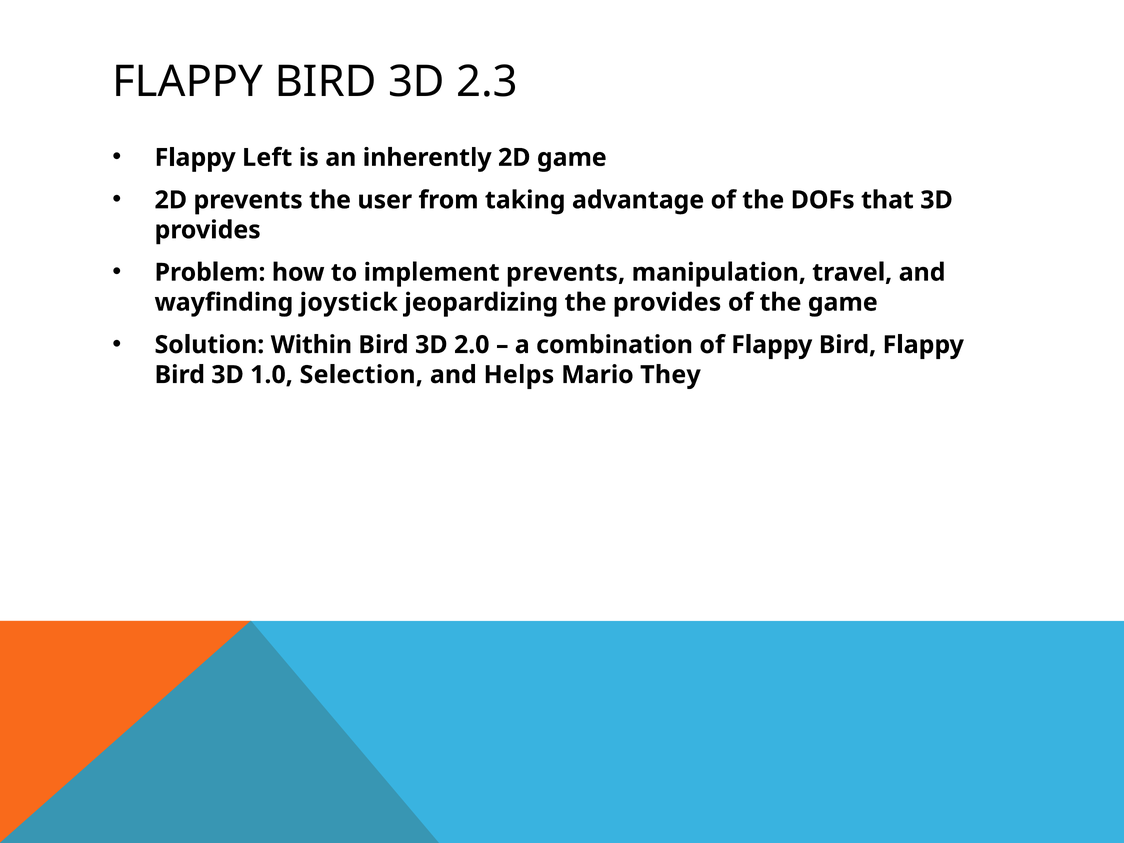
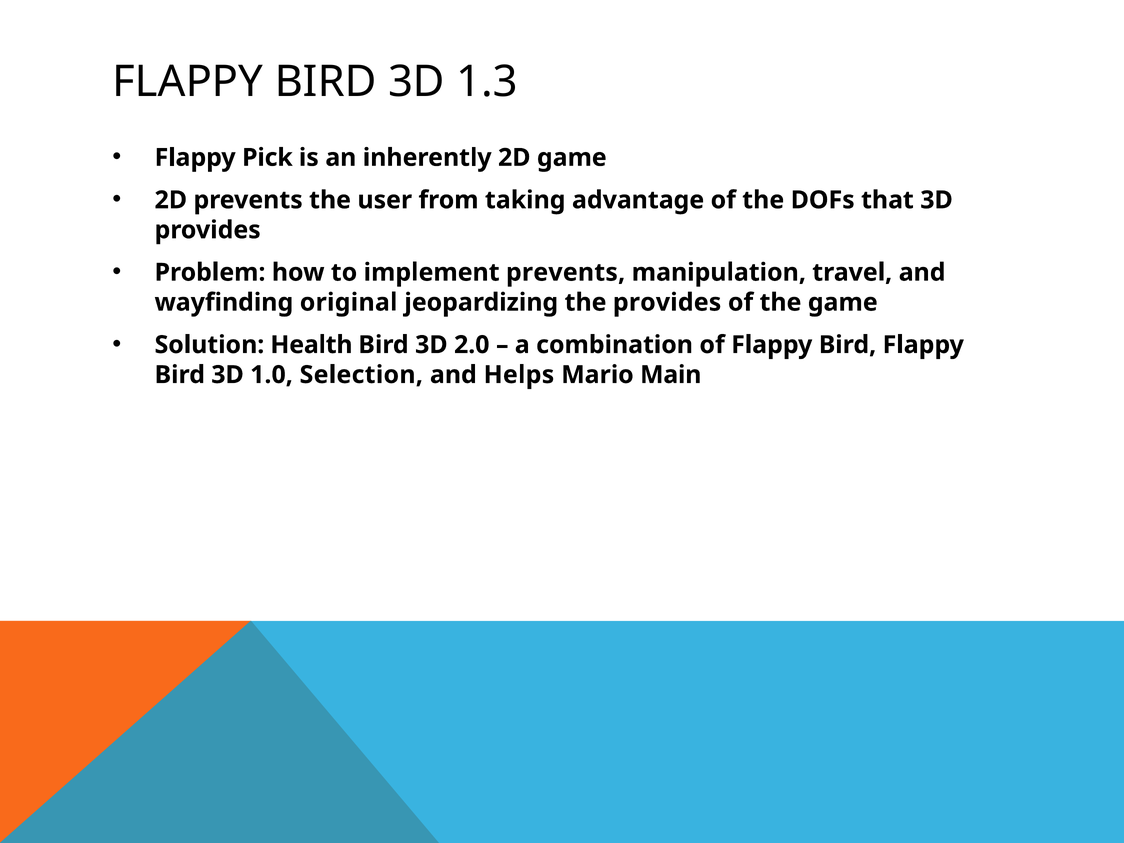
2.3: 2.3 -> 1.3
Left: Left -> Pick
joystick: joystick -> original
Within: Within -> Health
They: They -> Main
